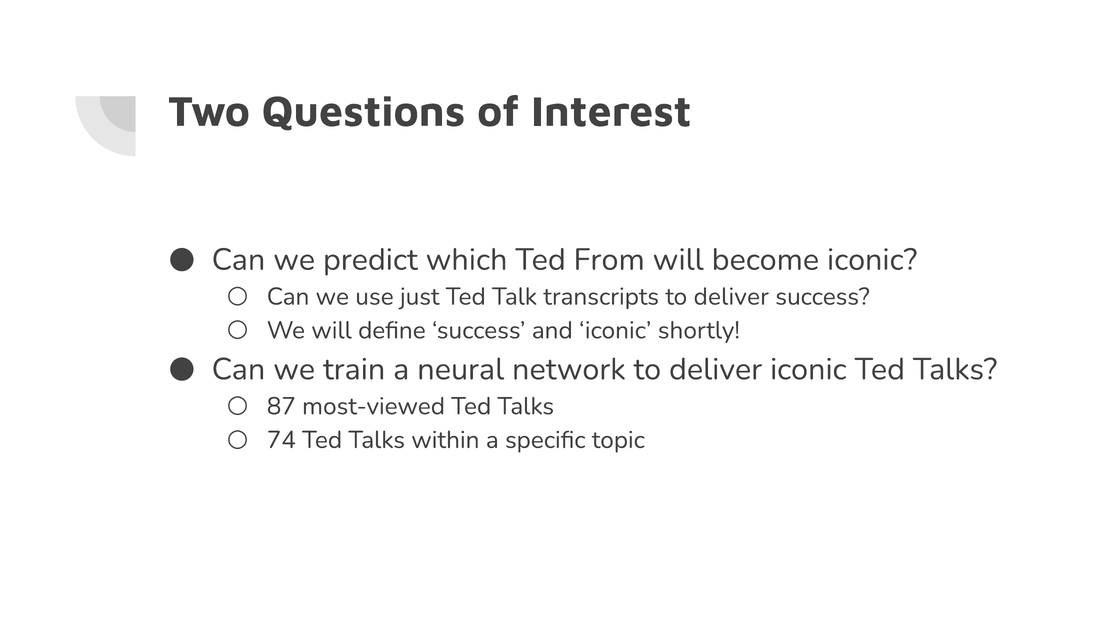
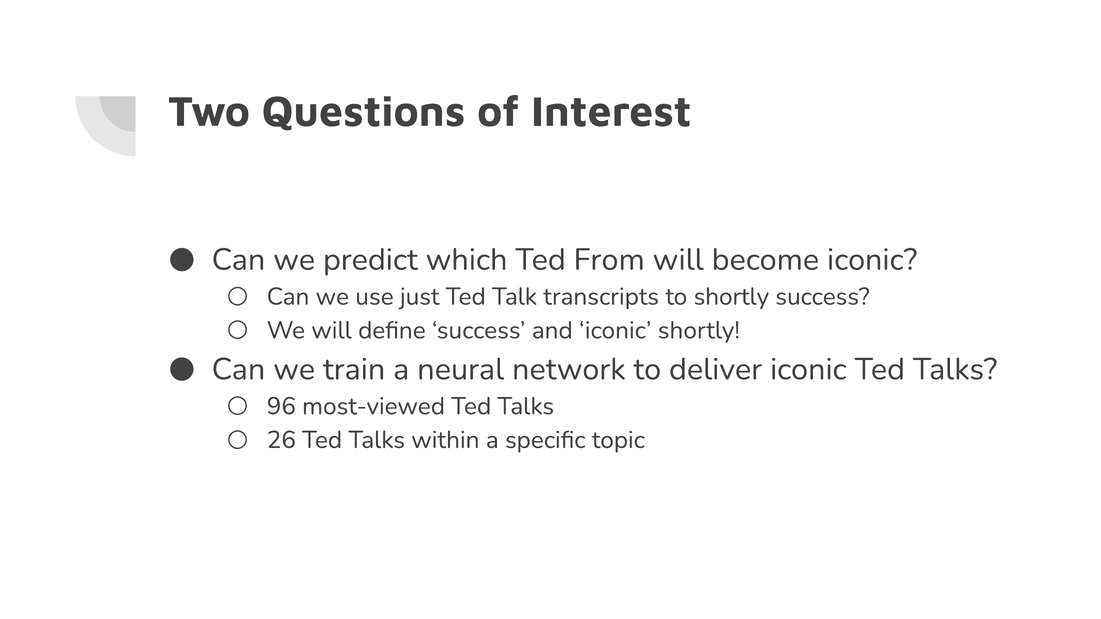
transcripts to deliver: deliver -> shortly
87: 87 -> 96
74: 74 -> 26
